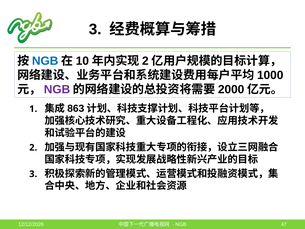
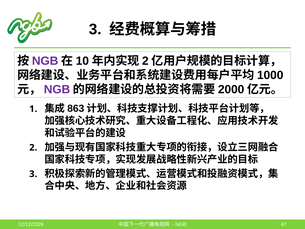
NGB at (45, 61) colour: blue -> purple
